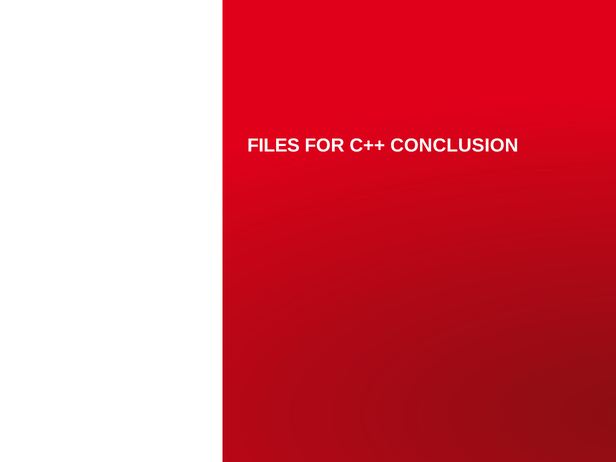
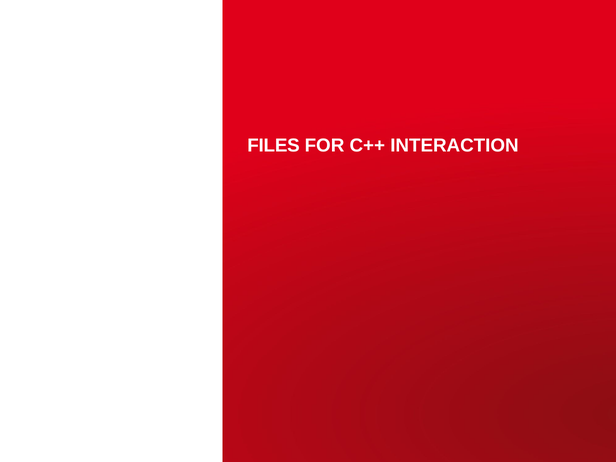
CONCLUSION: CONCLUSION -> INTERACTION
